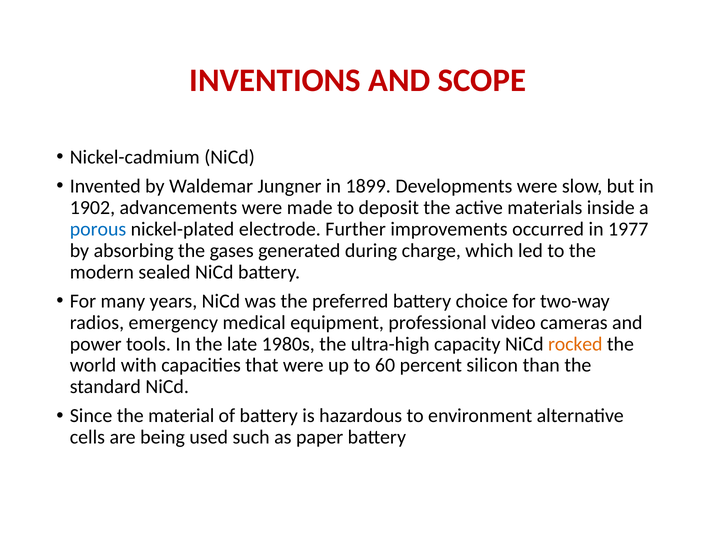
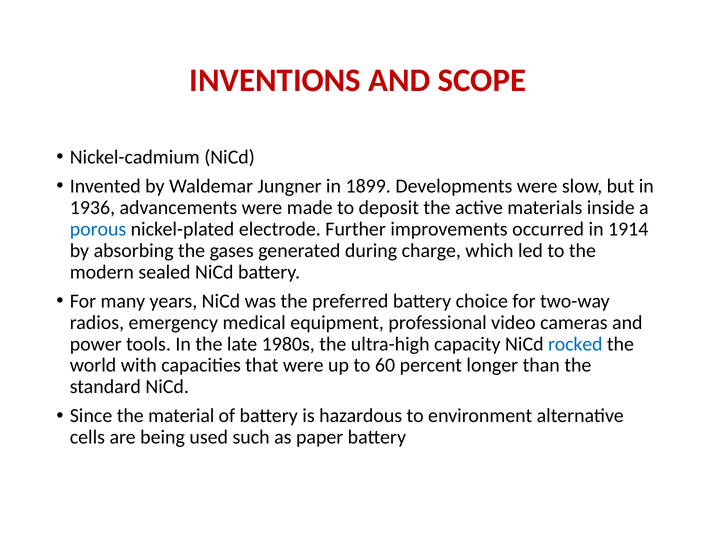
1902: 1902 -> 1936
1977: 1977 -> 1914
rocked colour: orange -> blue
silicon: silicon -> longer
